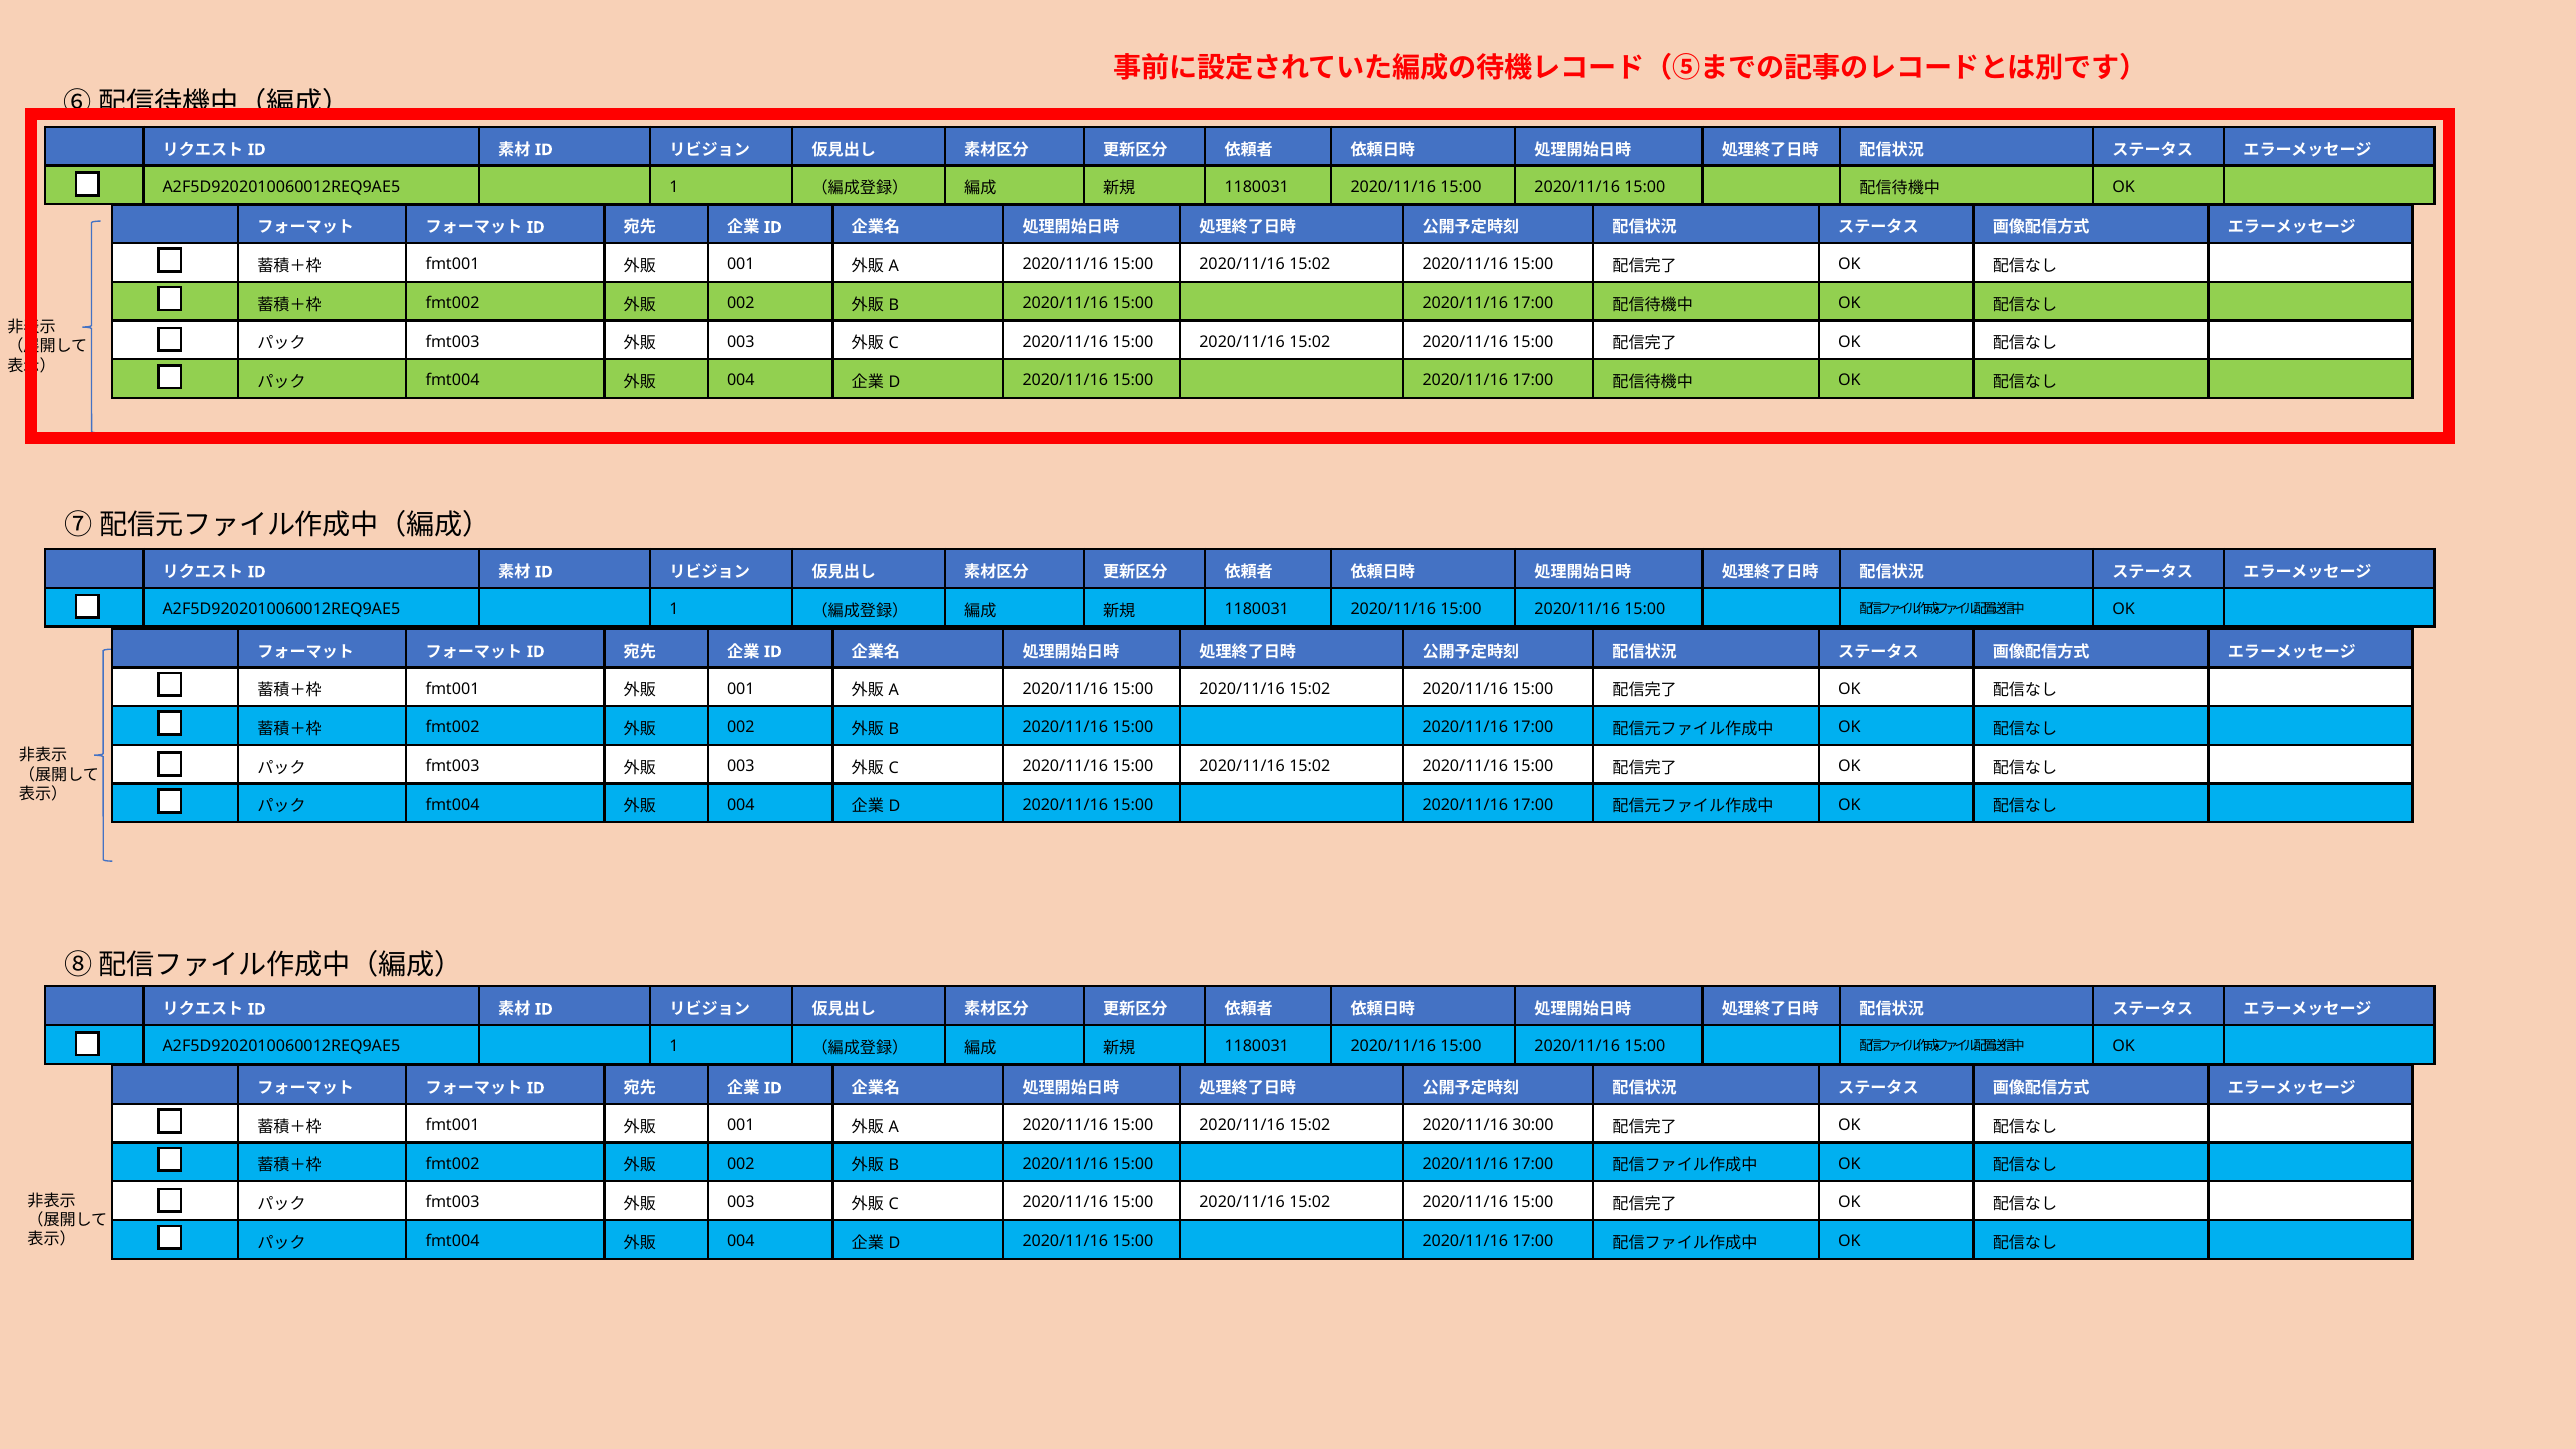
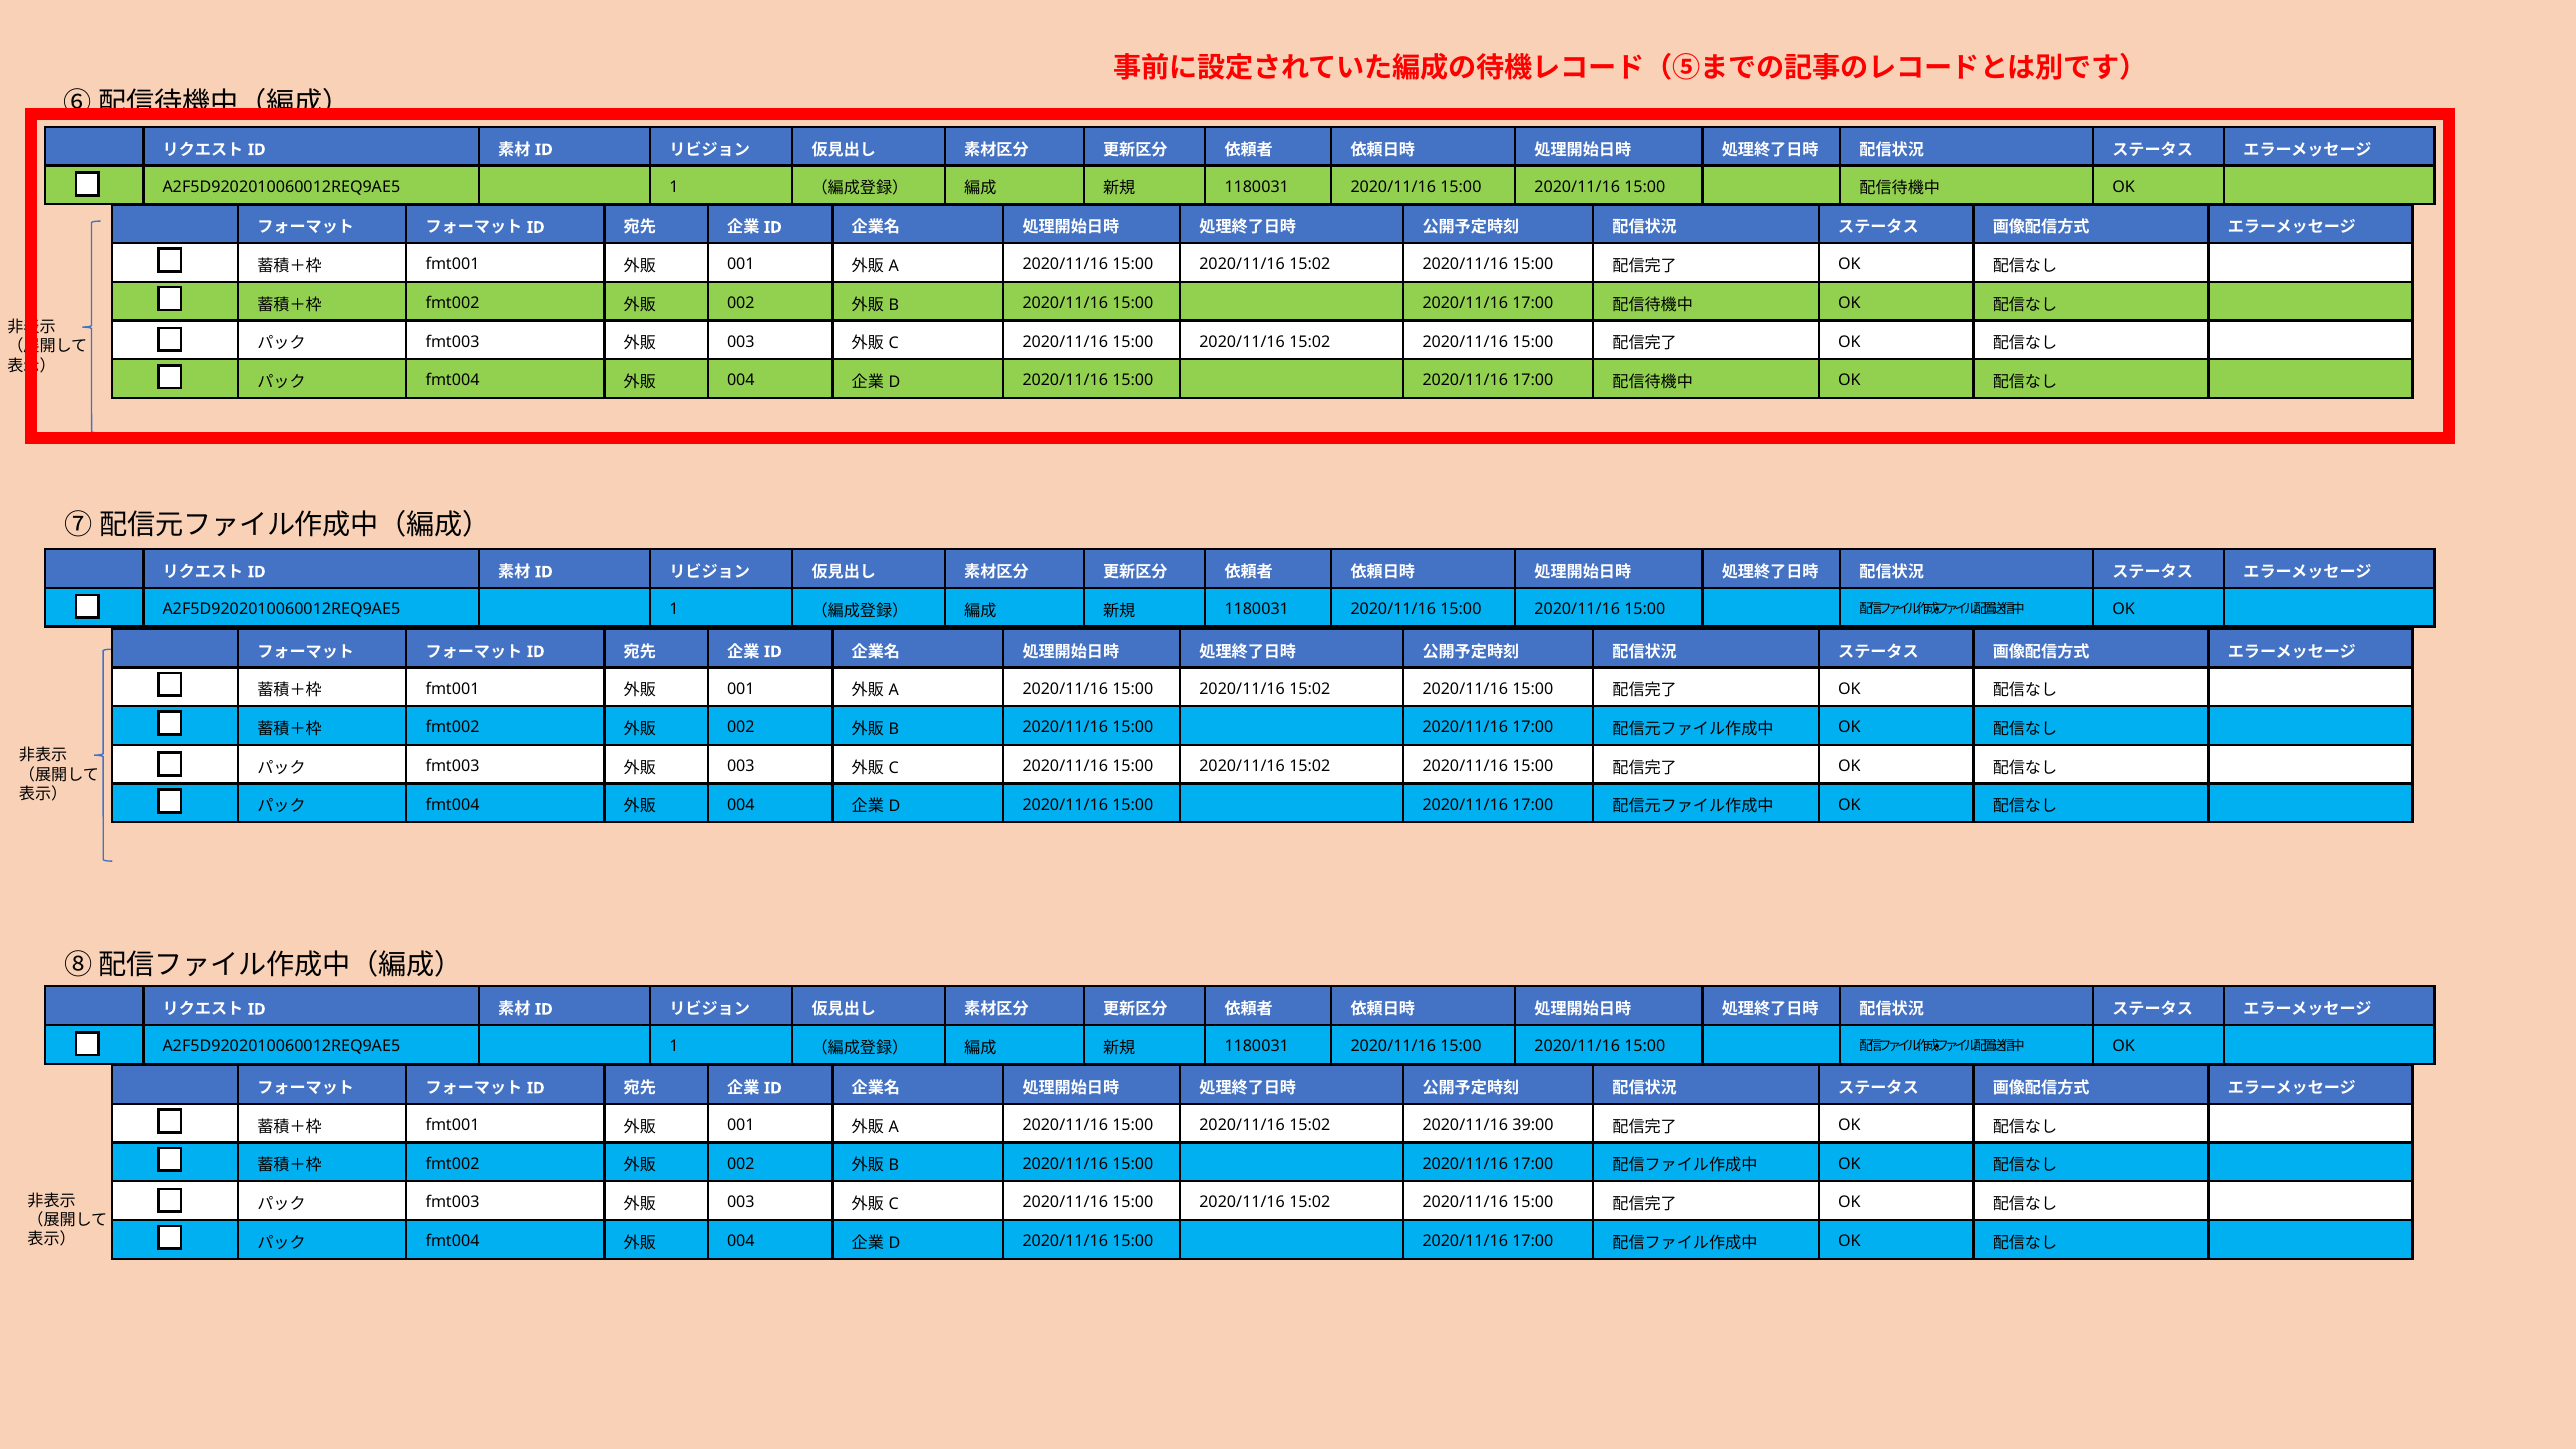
30:00: 30:00 -> 39:00
